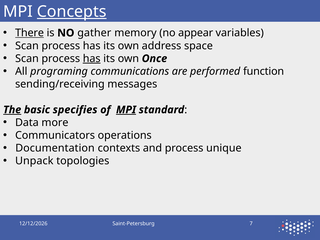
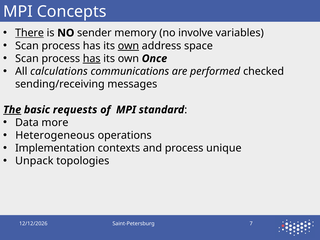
Concepts underline: present -> none
gather: gather -> sender
appear: appear -> involve
own at (128, 46) underline: none -> present
programing: programing -> calculations
function: function -> checked
specifies: specifies -> requests
MPI at (126, 110) underline: present -> none
Communicators: Communicators -> Heterogeneous
Documentation: Documentation -> Implementation
